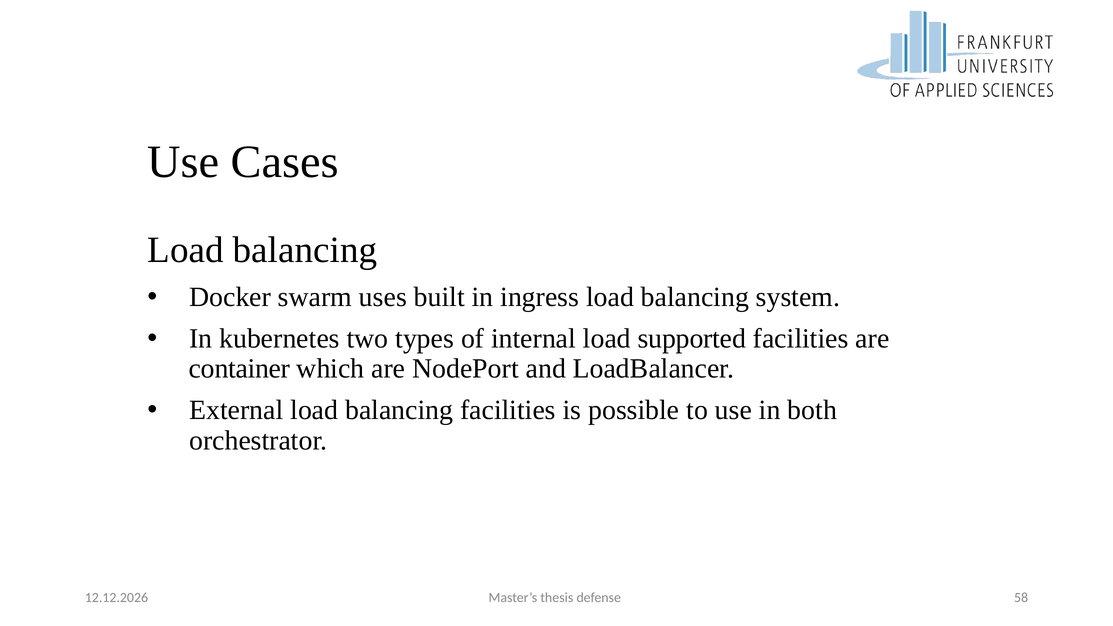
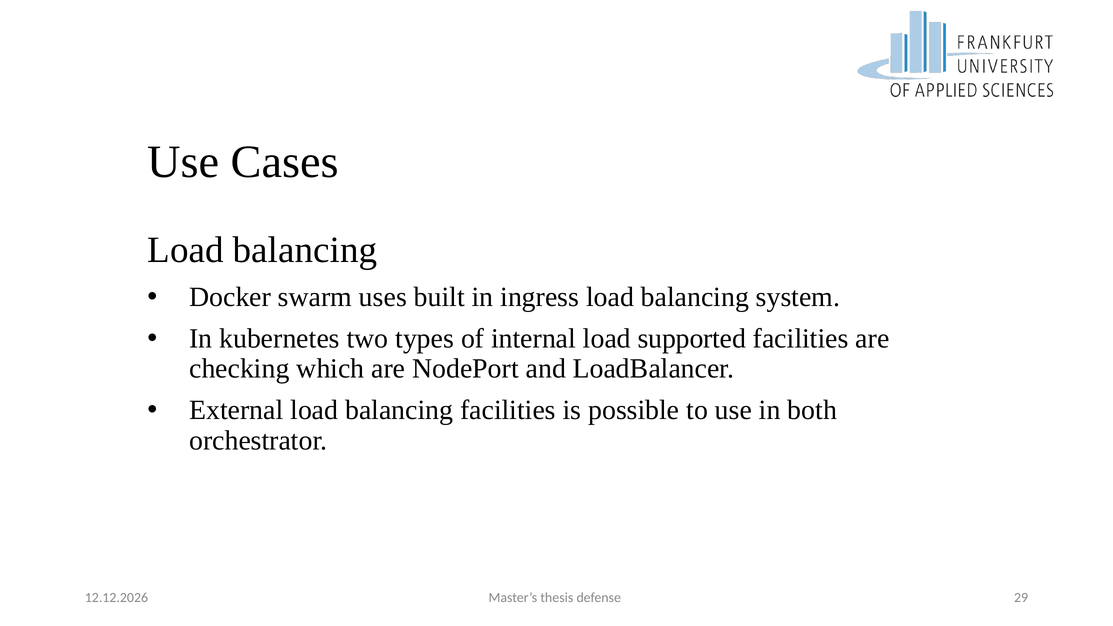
container: container -> checking
58: 58 -> 29
